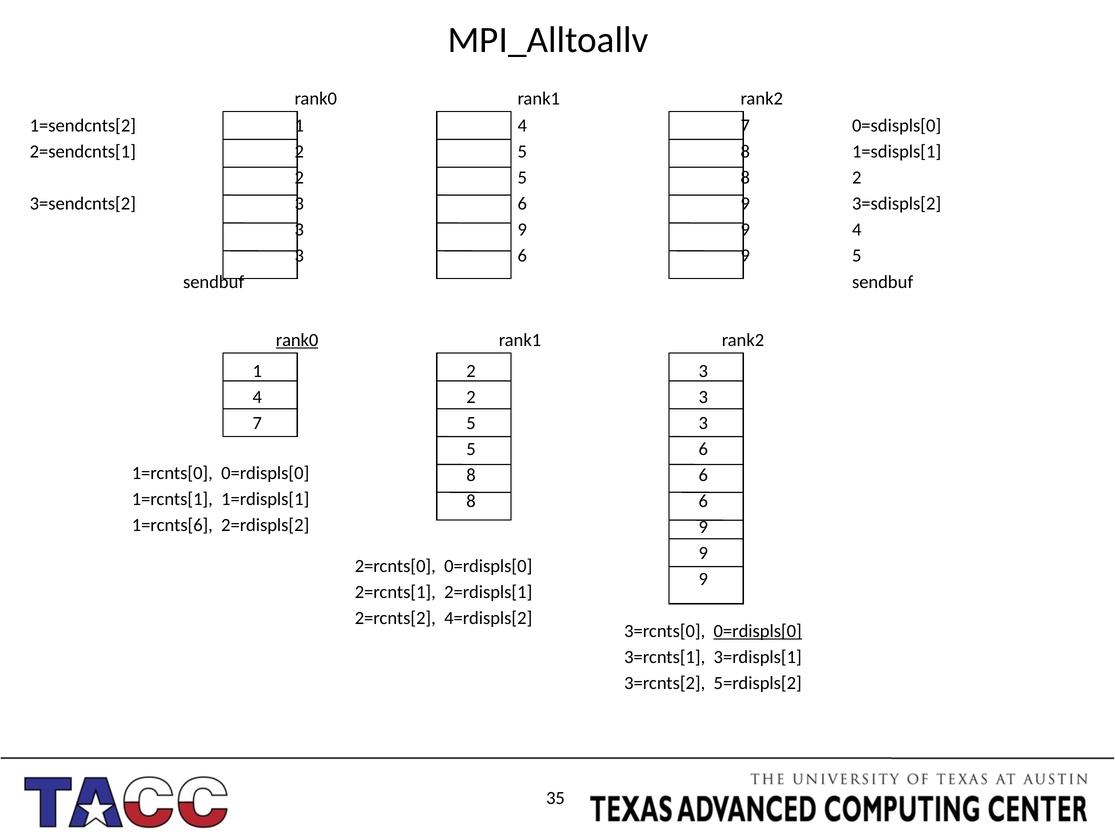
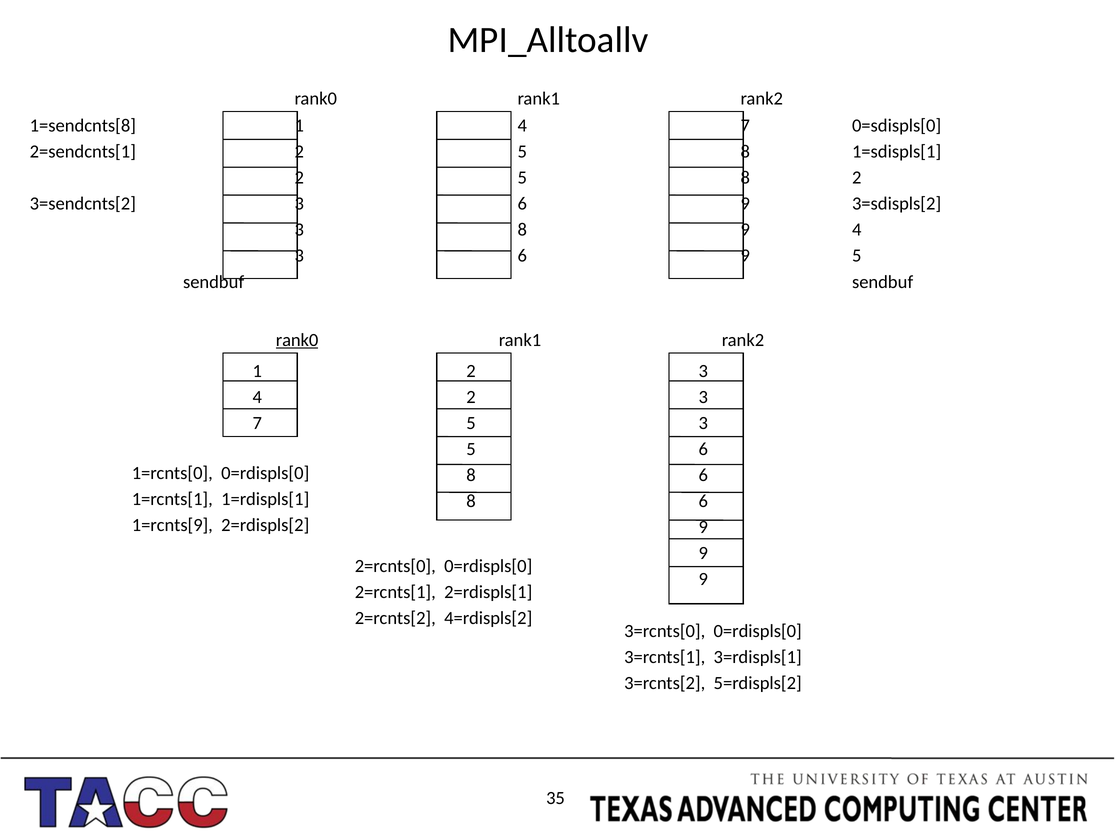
1=sendcnts[2: 1=sendcnts[2 -> 1=sendcnts[8
3 9: 9 -> 8
1=rcnts[6: 1=rcnts[6 -> 1=rcnts[9
0=rdispls[0 at (758, 631) underline: present -> none
